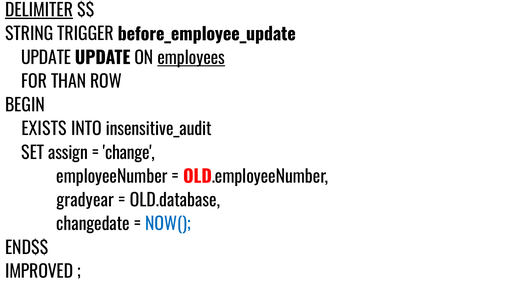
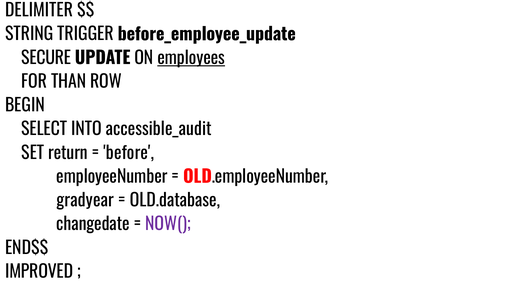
DELIMITER underline: present -> none
UPDATE at (46, 58): UPDATE -> SECURE
EXISTS: EXISTS -> SELECT
insensitive_audit: insensitive_audit -> accessible_audit
assign: assign -> return
change: change -> before
NOW( colour: blue -> purple
